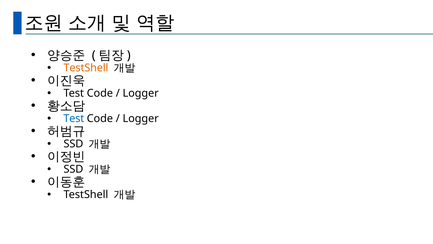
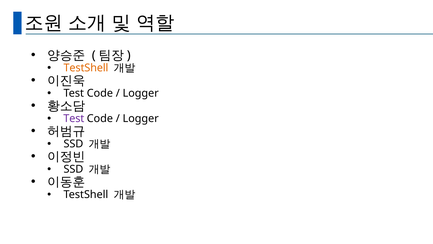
Test at (74, 118) colour: blue -> purple
